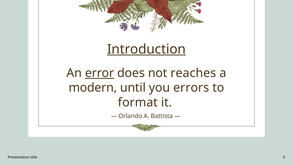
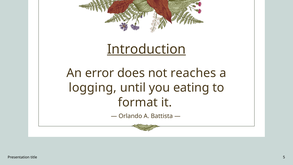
error underline: present -> none
modern: modern -> logging
errors: errors -> eating
